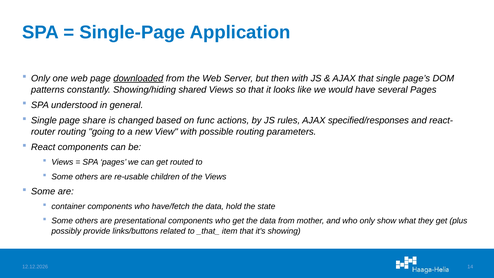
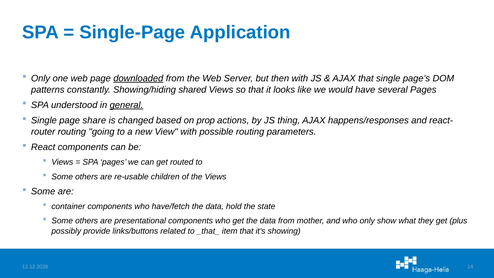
general underline: none -> present
func: func -> prop
rules: rules -> thing
specified/responses: specified/responses -> happens/responses
